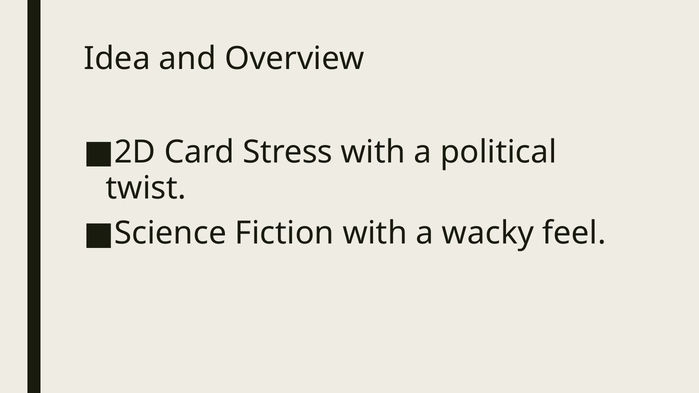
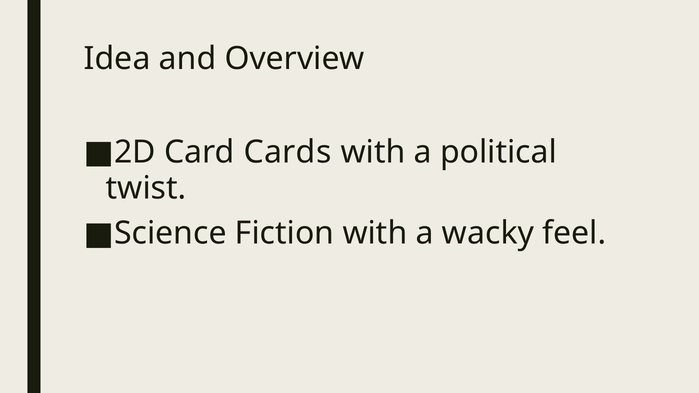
Stress: Stress -> Cards
